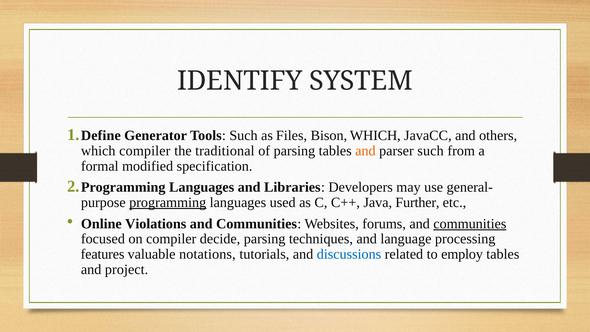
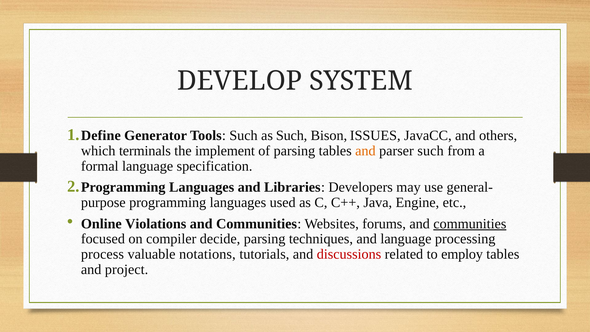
IDENTIFY: IDENTIFY -> DEVELOP
as Files: Files -> Such
Bison WHICH: WHICH -> ISSUES
which compiler: compiler -> terminals
traditional: traditional -> implement
formal modified: modified -> language
programming at (168, 202) underline: present -> none
Further: Further -> Engine
features: features -> process
discussions colour: blue -> red
